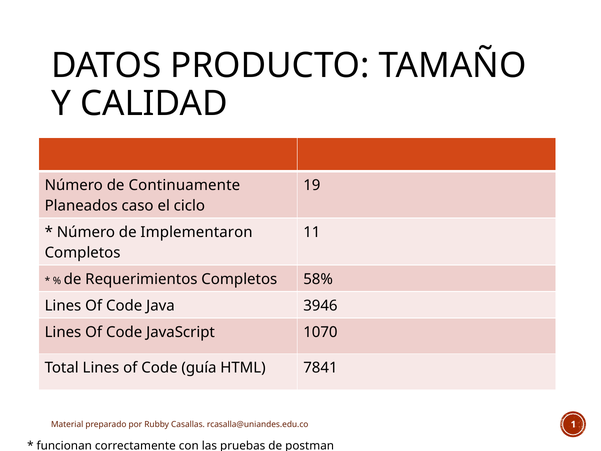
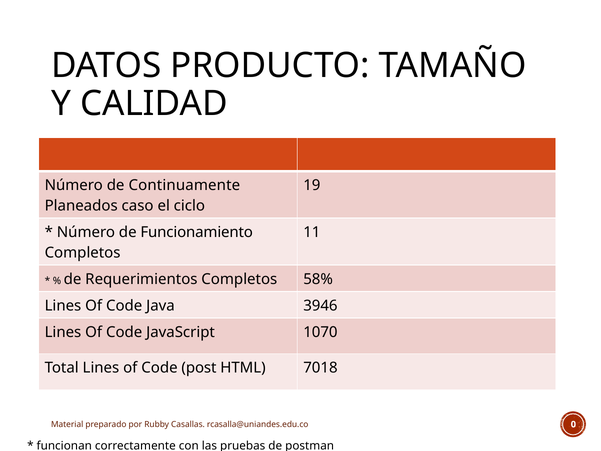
Implementaron: Implementaron -> Funcionamiento
guía: guía -> post
7841: 7841 -> 7018
1: 1 -> 0
